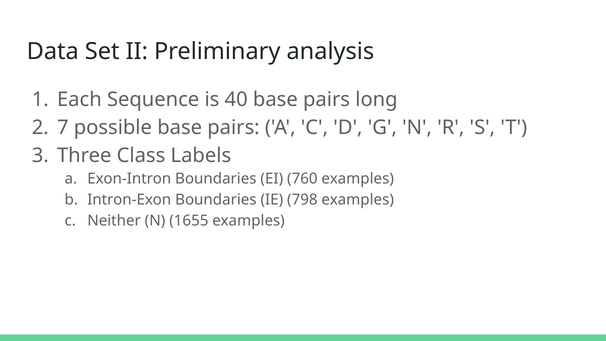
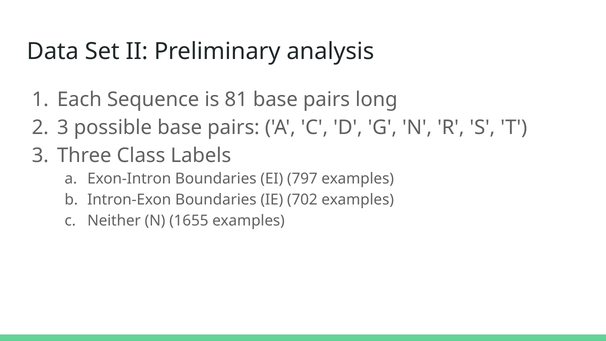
40: 40 -> 81
7 at (63, 127): 7 -> 3
760: 760 -> 797
798: 798 -> 702
